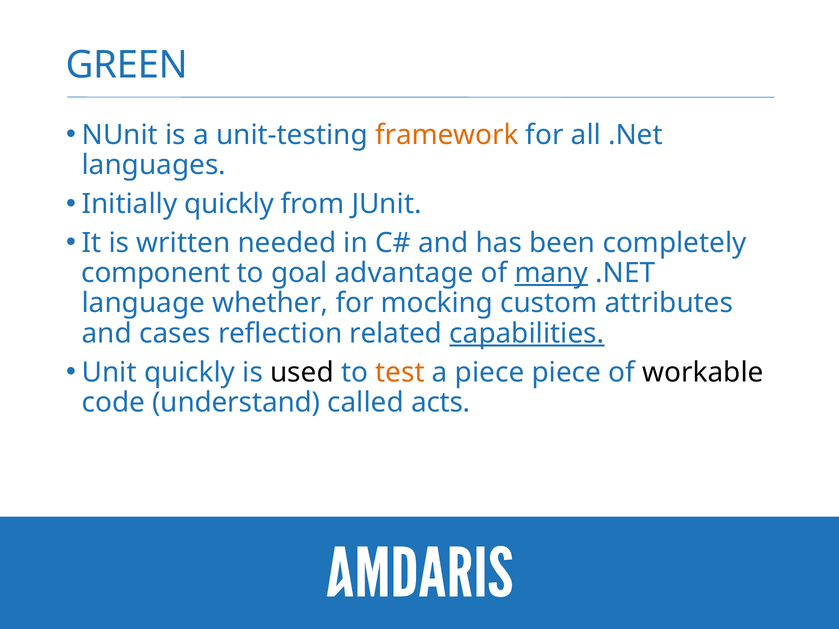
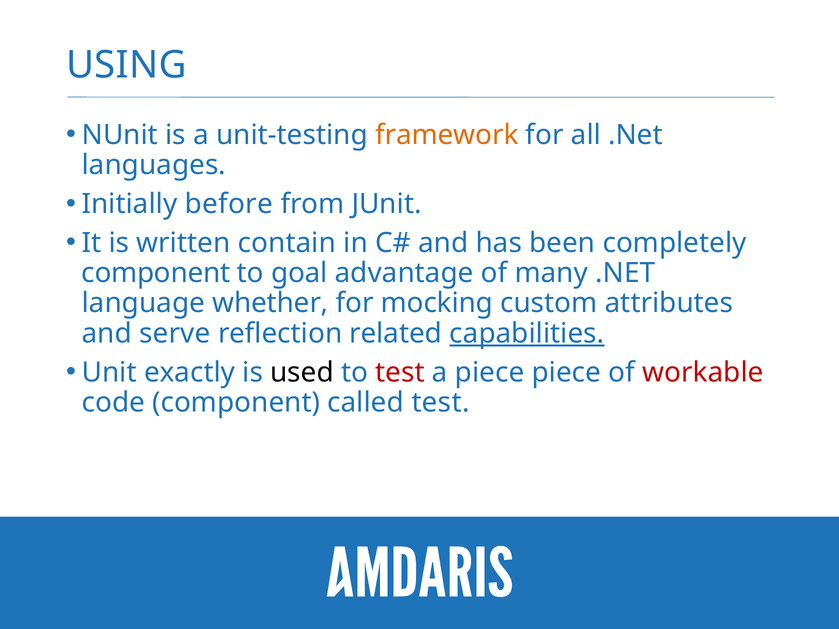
GREEN: GREEN -> USING
Initially quickly: quickly -> before
needed: needed -> contain
many underline: present -> none
cases: cases -> serve
Unit quickly: quickly -> exactly
test at (400, 372) colour: orange -> red
workable colour: black -> red
code understand: understand -> component
called acts: acts -> test
